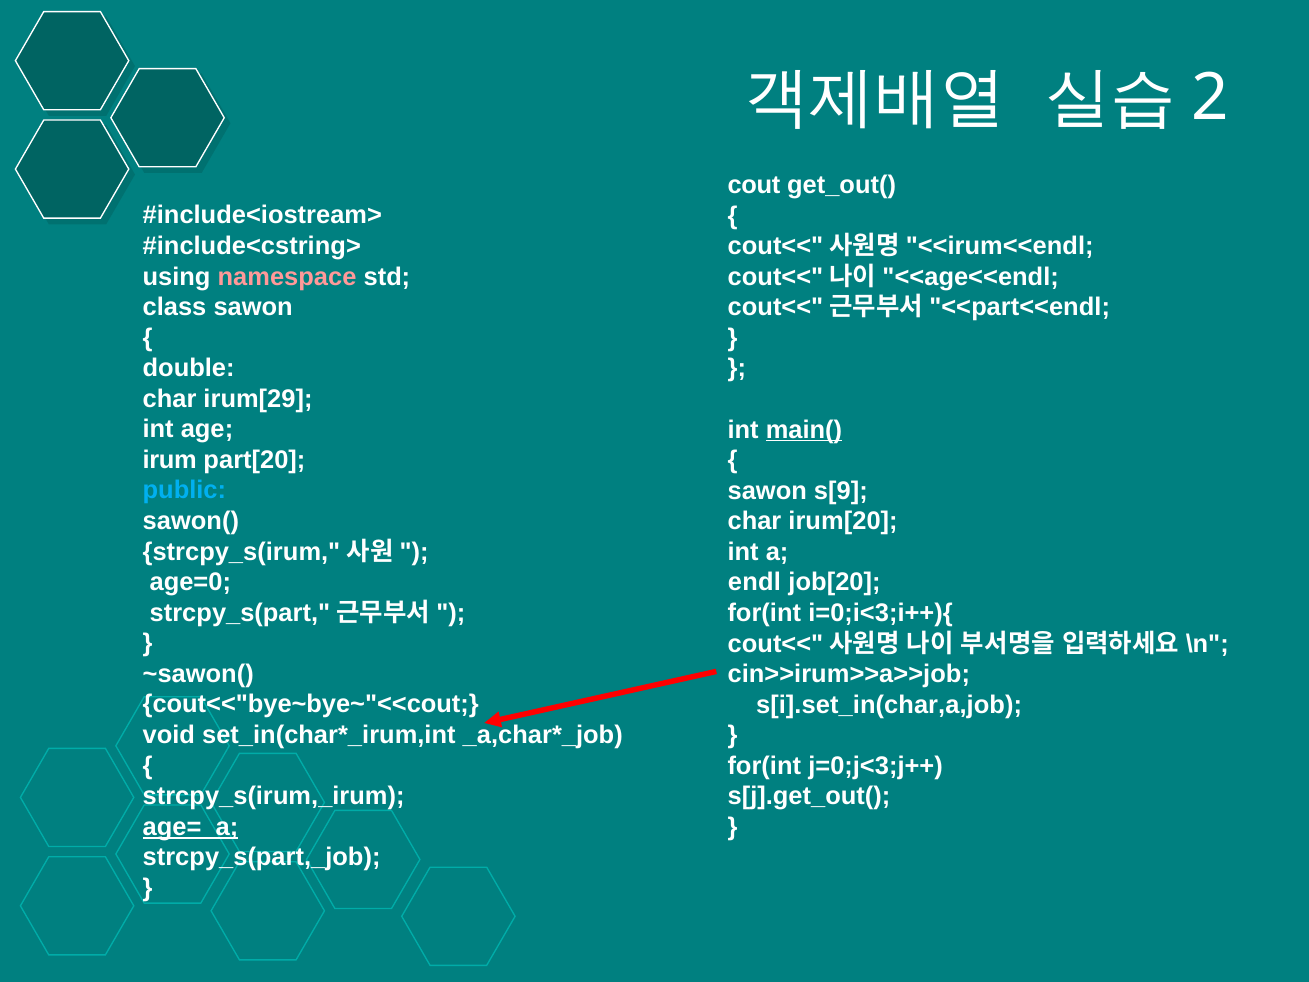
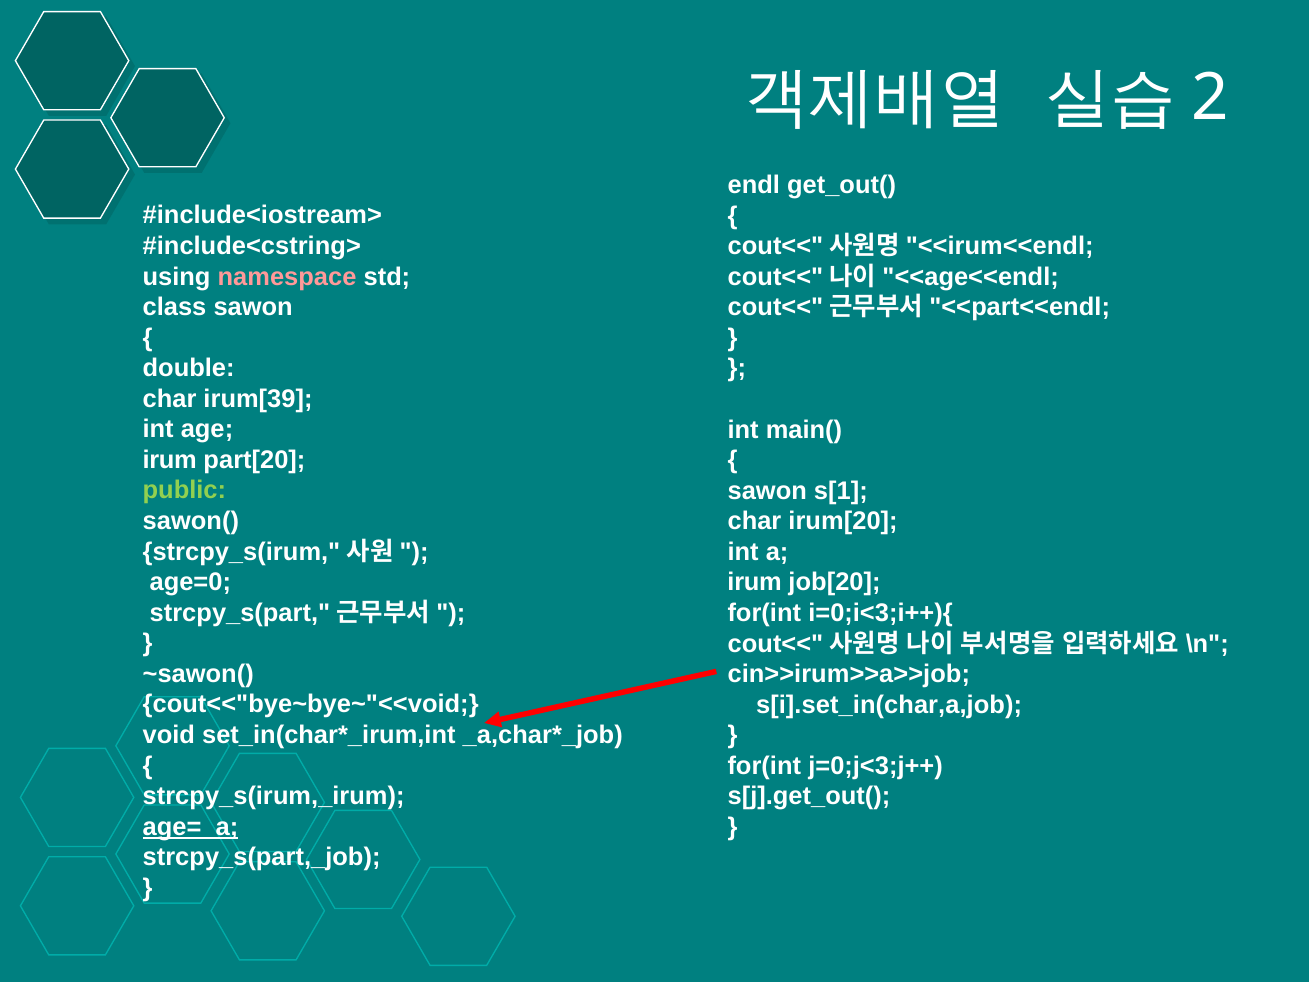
cout: cout -> endl
irum[29: irum[29 -> irum[39
main( underline: present -> none
public colour: light blue -> light green
s[9: s[9 -> s[1
endl at (754, 582): endl -> irum
cout<<"bye~bye~"<<cout: cout<<"bye~bye~"<<cout -> cout<<"bye~bye~"<<void
